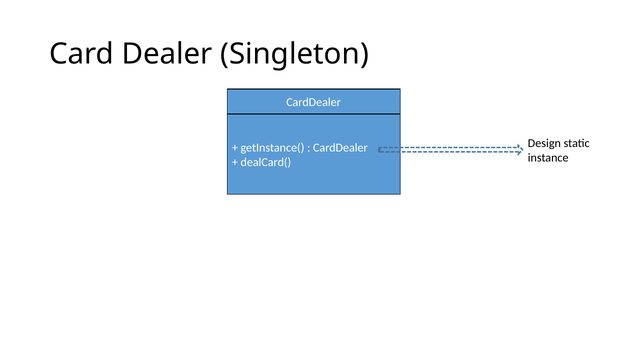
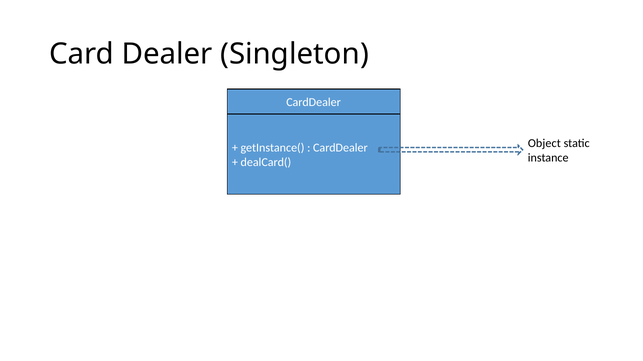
Design: Design -> Object
